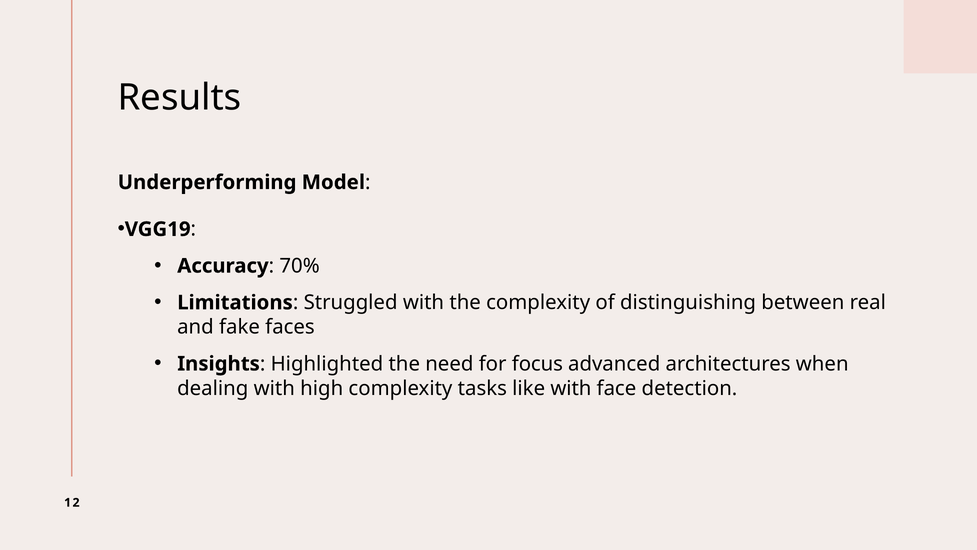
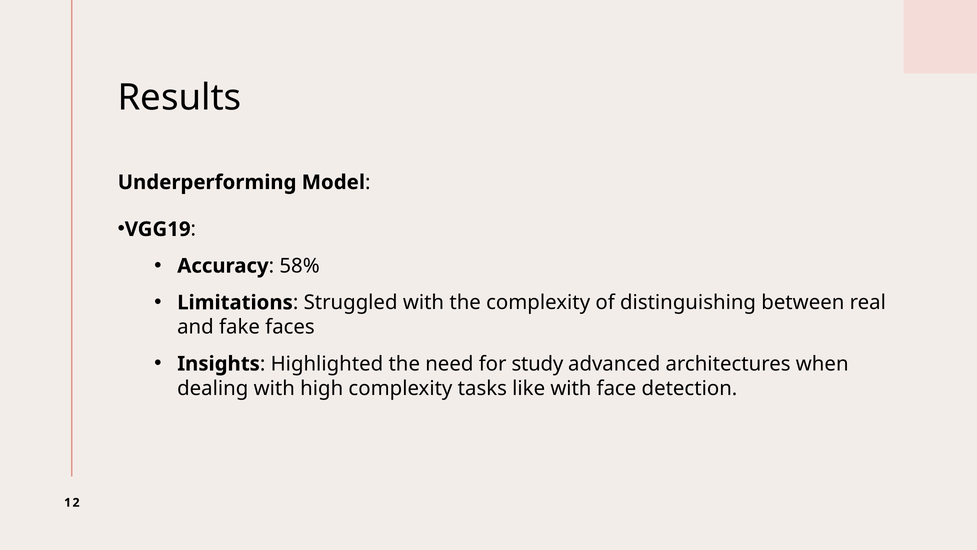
70%: 70% -> 58%
focus: focus -> study
